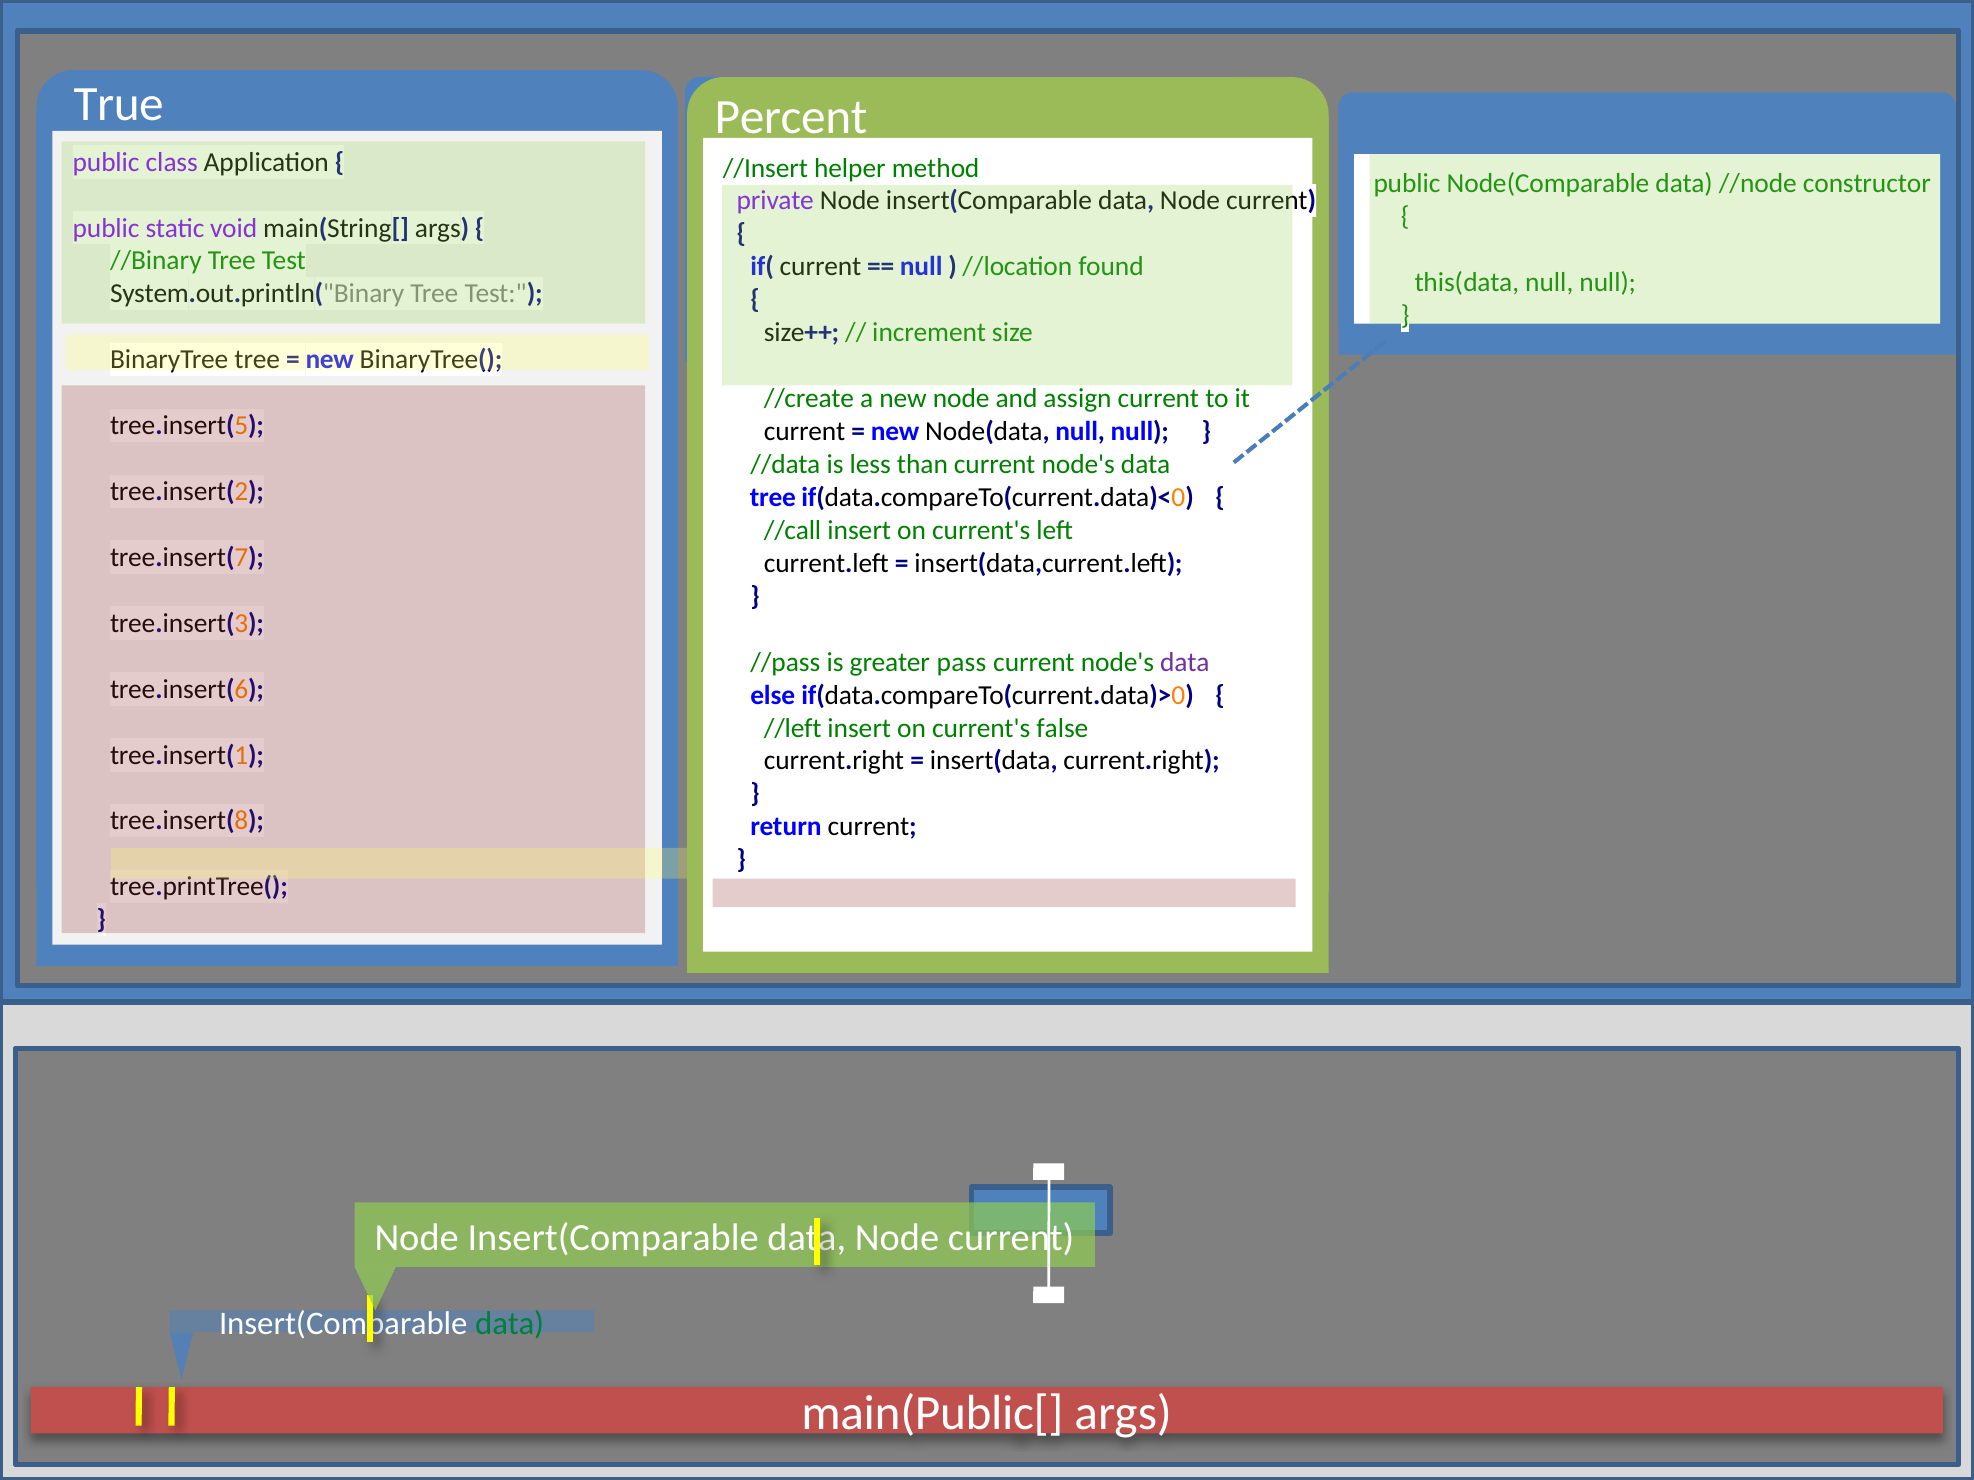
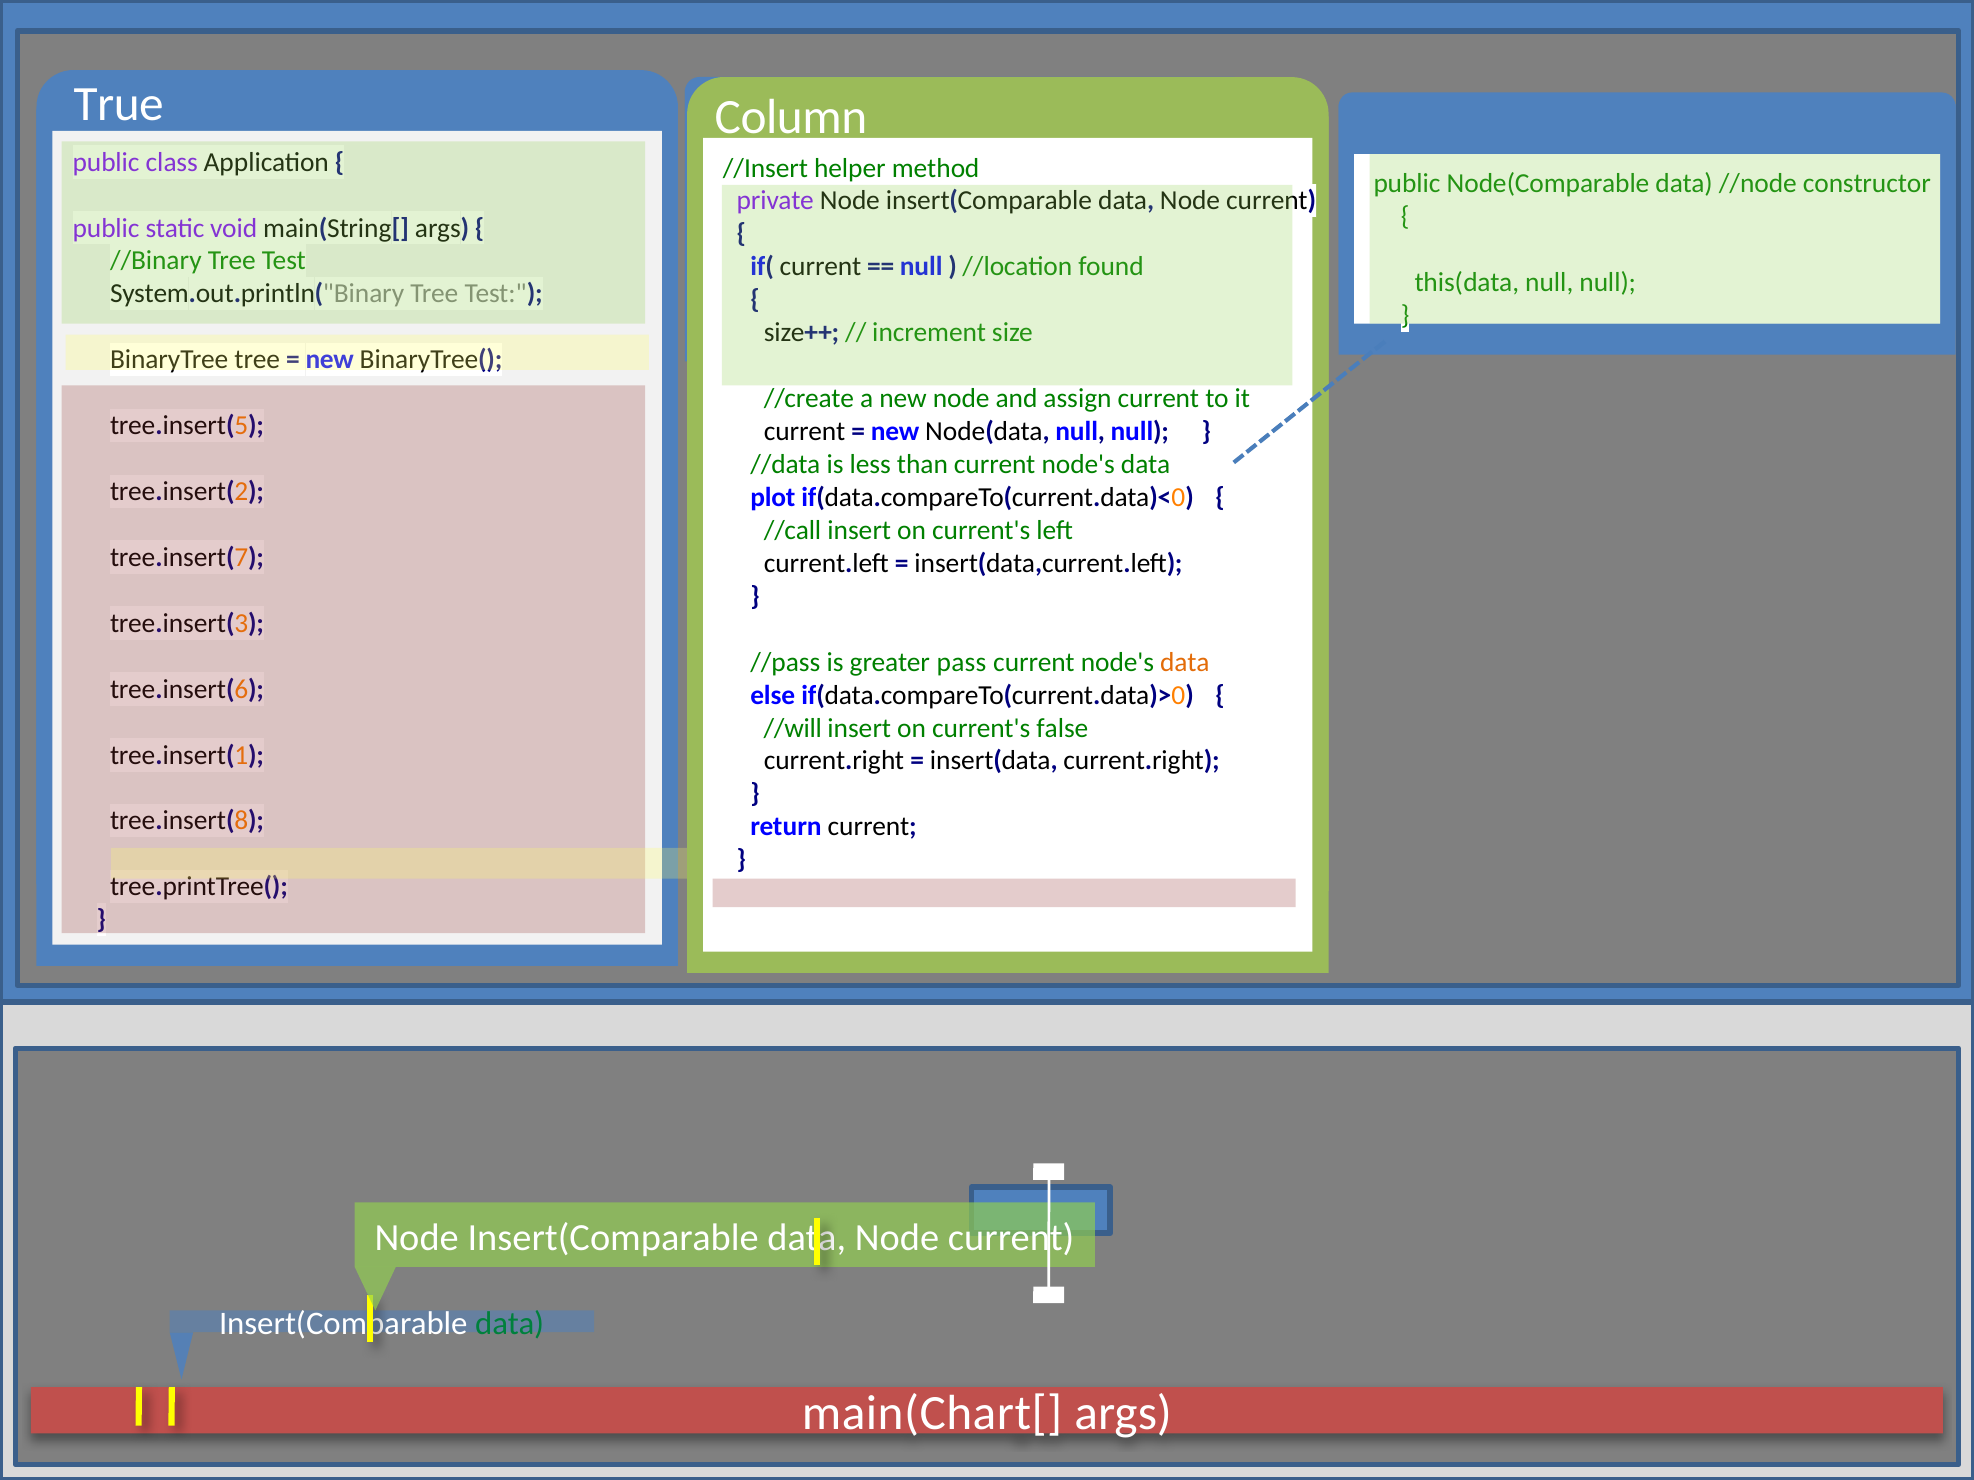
Percent: Percent -> Column
tree at (773, 498): tree -> plot
data at (1185, 662) colour: purple -> orange
//left: //left -> //will
main(Public[: main(Public[ -> main(Chart[
